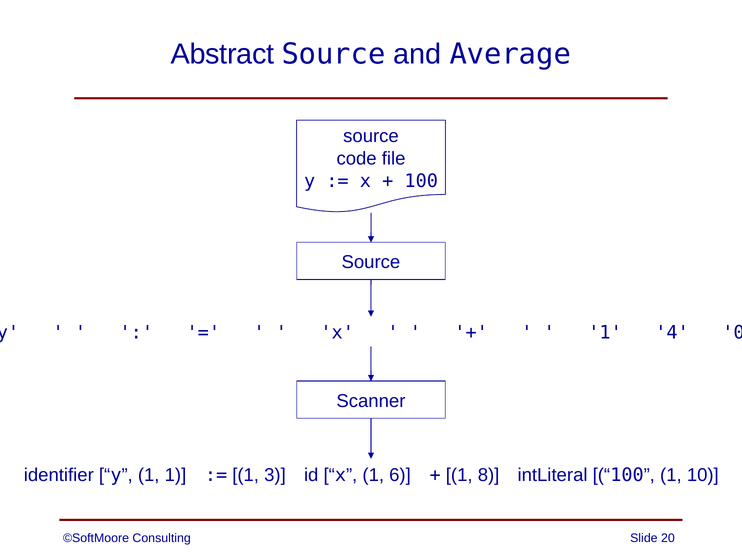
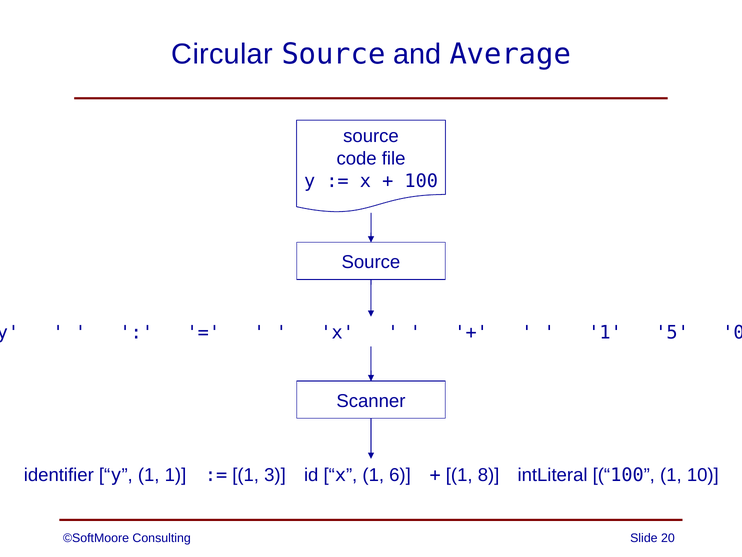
Abstract: Abstract -> Circular
4: 4 -> 5
